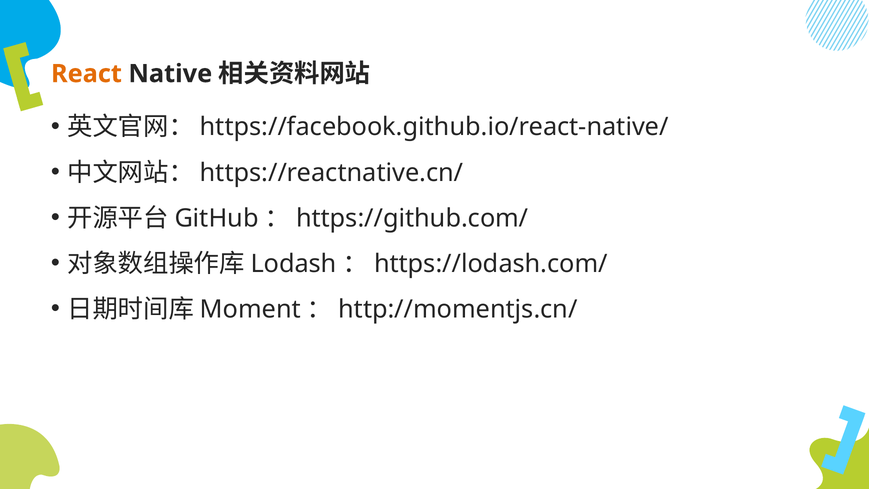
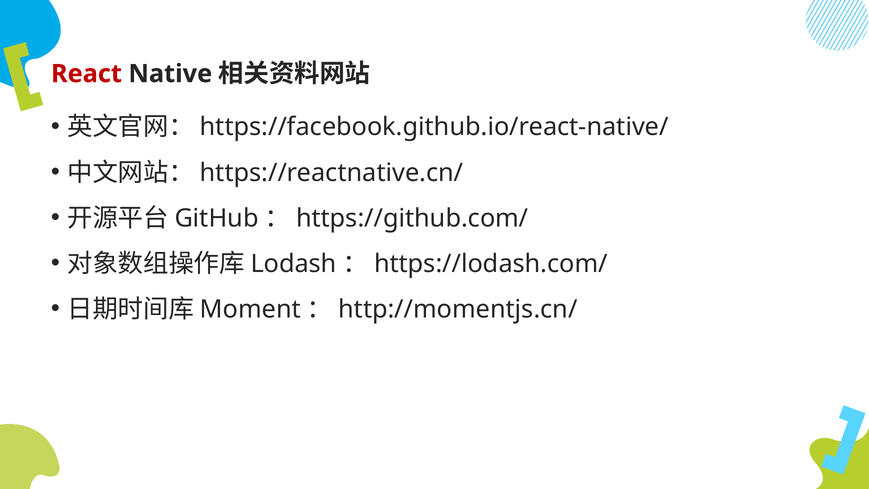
React colour: orange -> red
